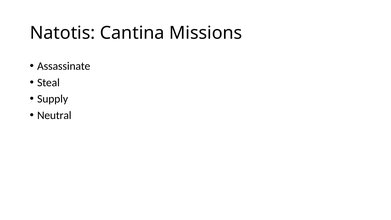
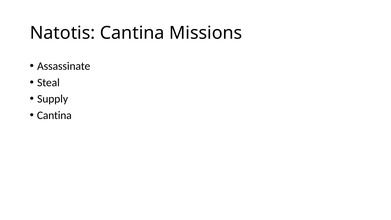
Neutral at (54, 115): Neutral -> Cantina
